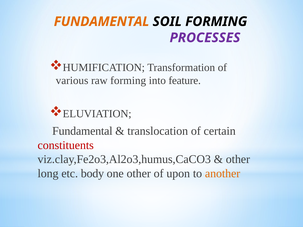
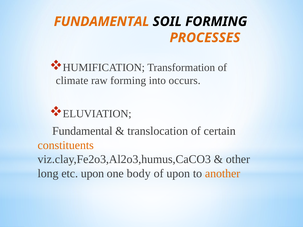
PROCESSES colour: purple -> orange
various: various -> climate
feature: feature -> occurs
constituents colour: red -> orange
etc body: body -> upon
one other: other -> body
